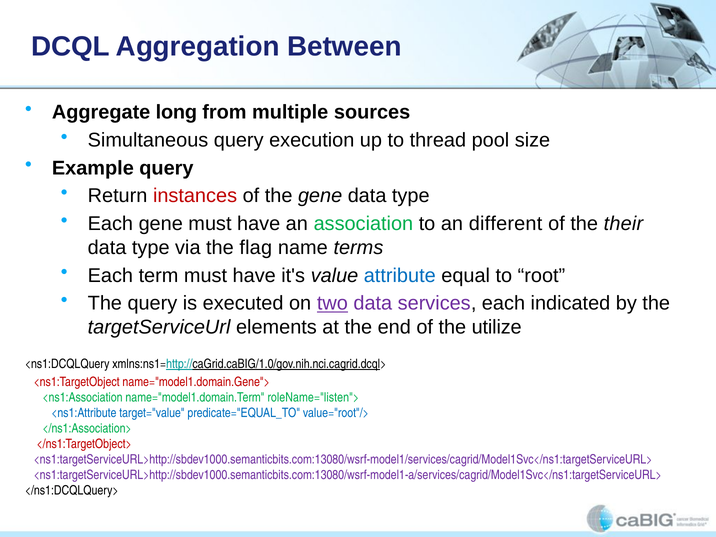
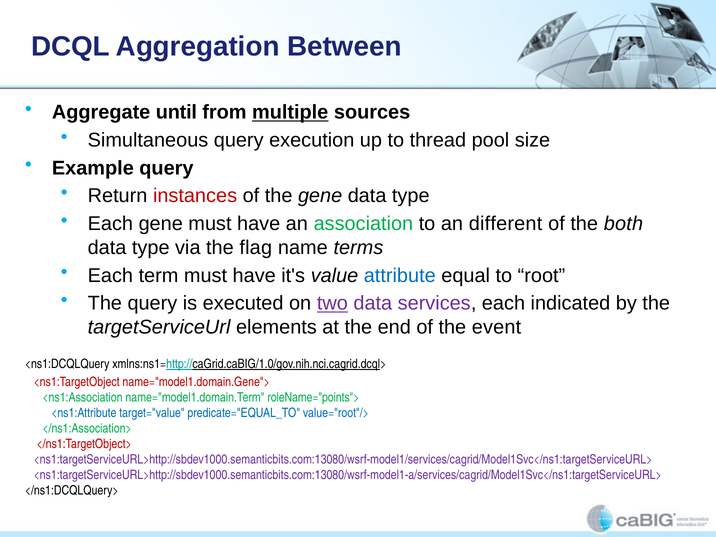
long: long -> until
multiple underline: none -> present
their: their -> both
utilize: utilize -> event
roleName="listen">: roleName="listen"> -> roleName="points">
